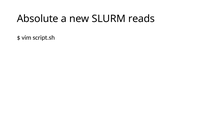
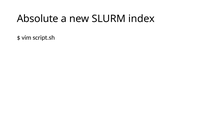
reads: reads -> index
